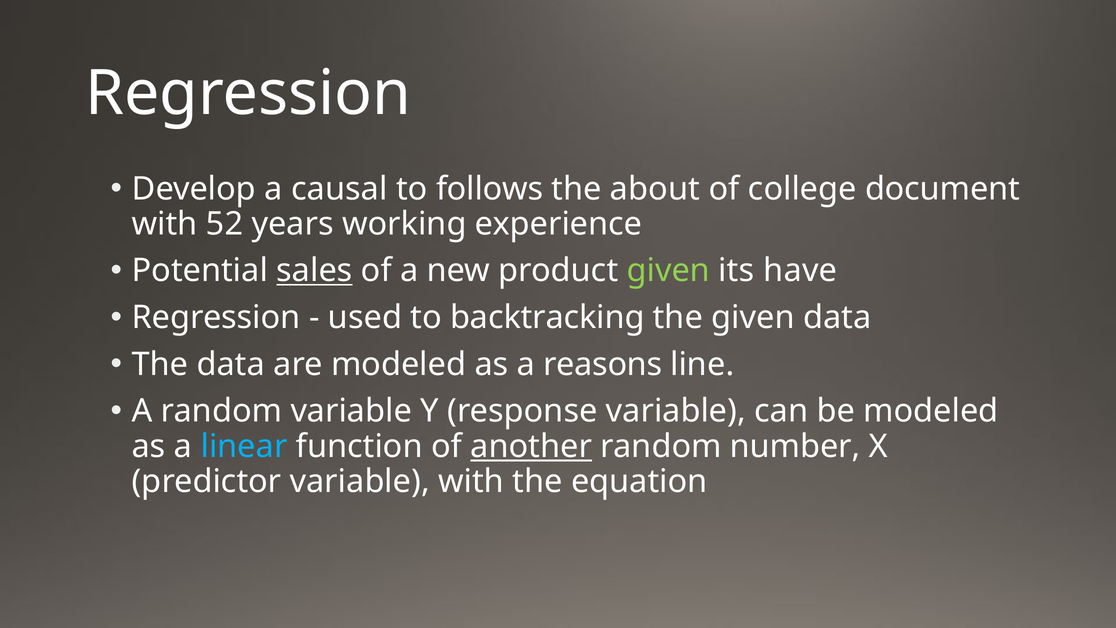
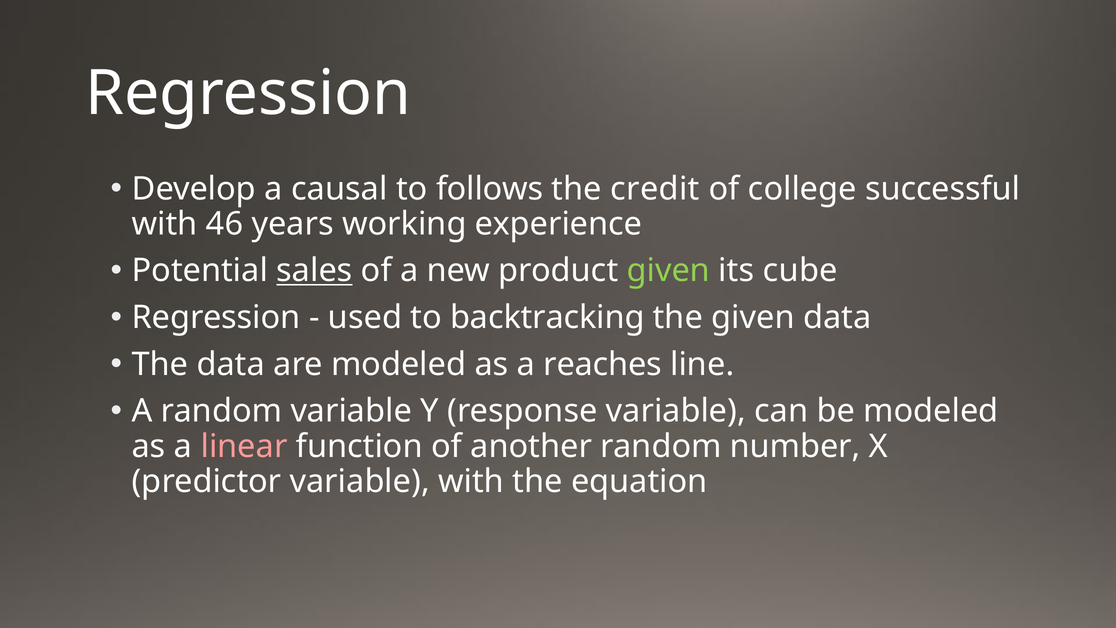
about: about -> credit
document: document -> successful
52: 52 -> 46
have: have -> cube
reasons: reasons -> reaches
linear colour: light blue -> pink
another underline: present -> none
